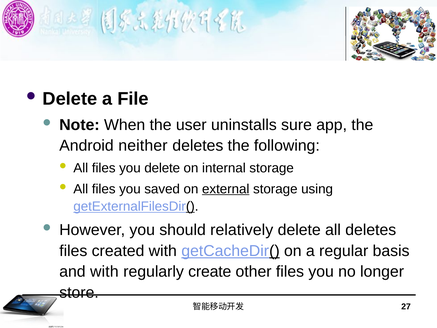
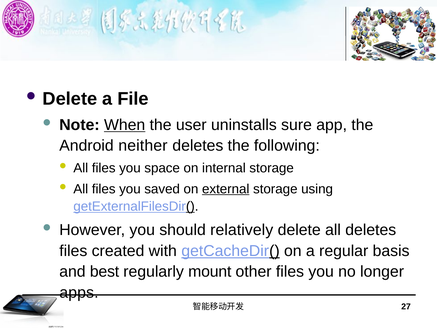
When underline: none -> present
you delete: delete -> space
and with: with -> best
create: create -> mount
store: store -> apps
